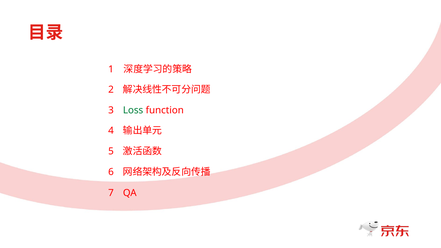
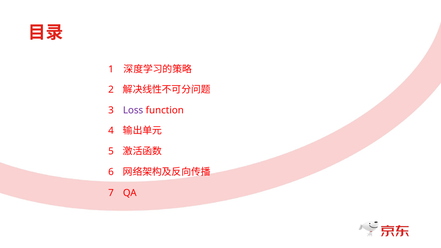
Loss colour: green -> purple
